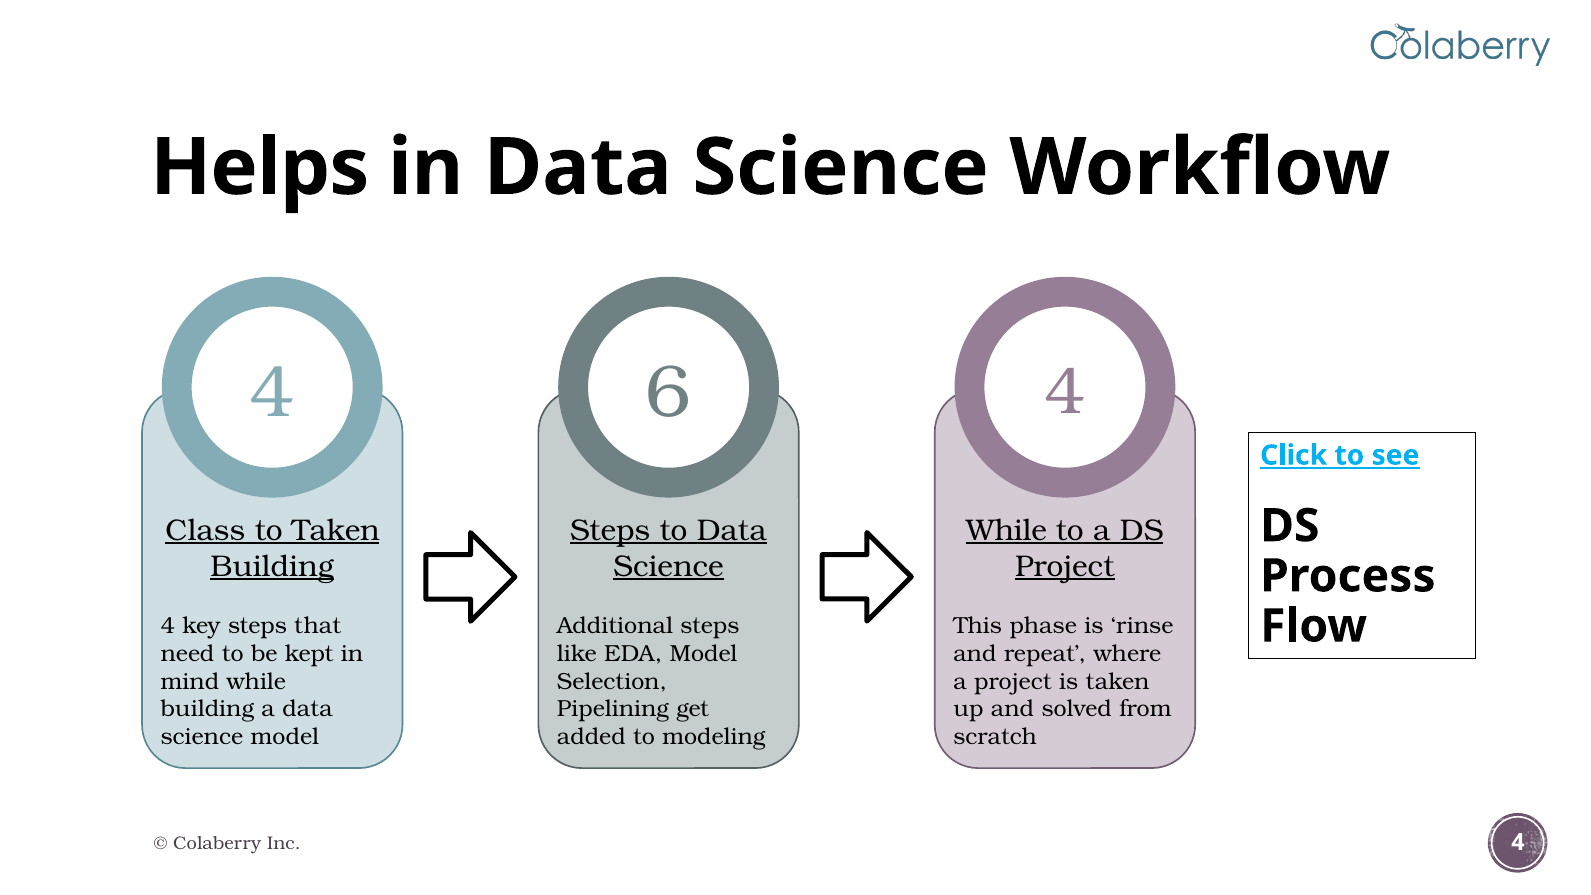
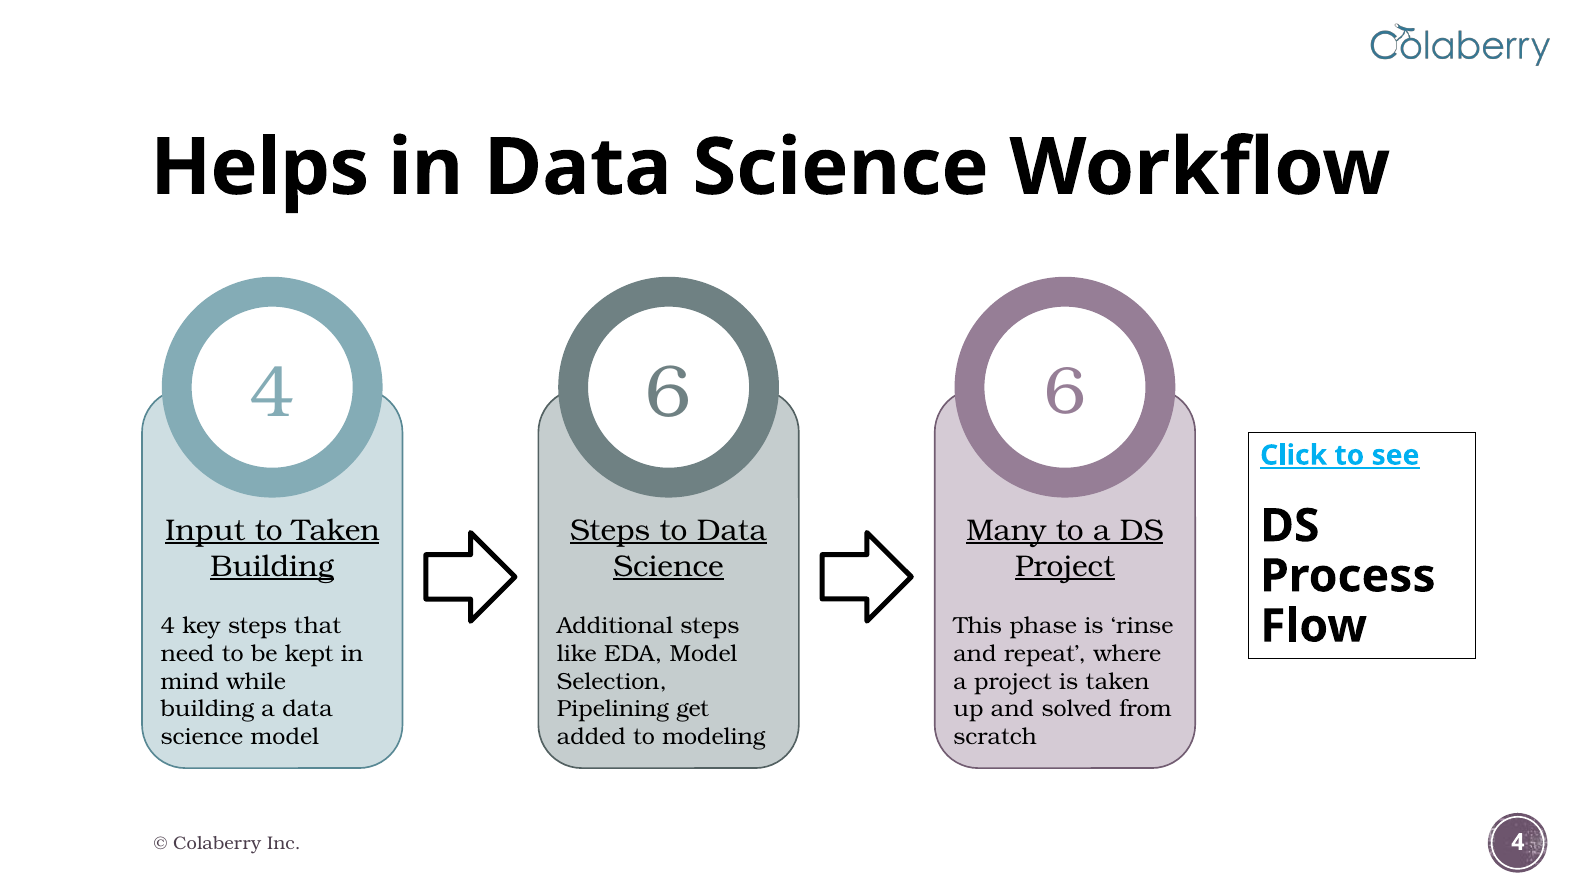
4 4: 4 -> 6
Class: Class -> Input
While at (1007, 531): While -> Many
